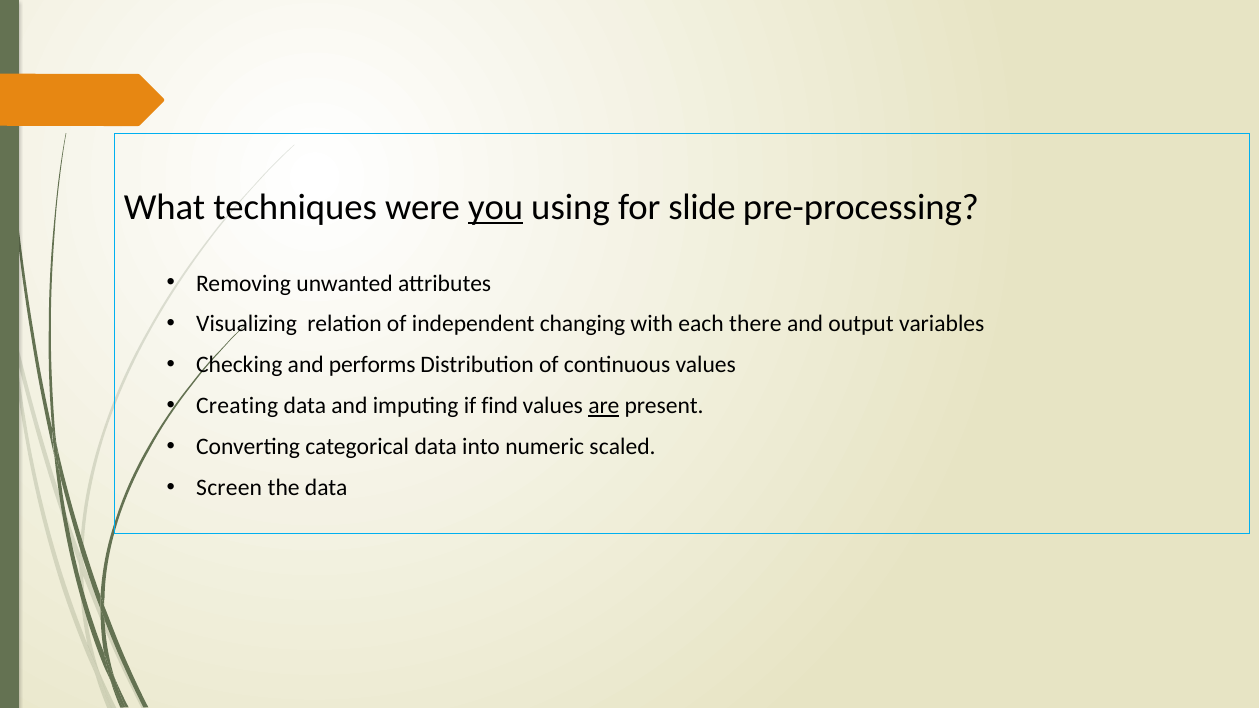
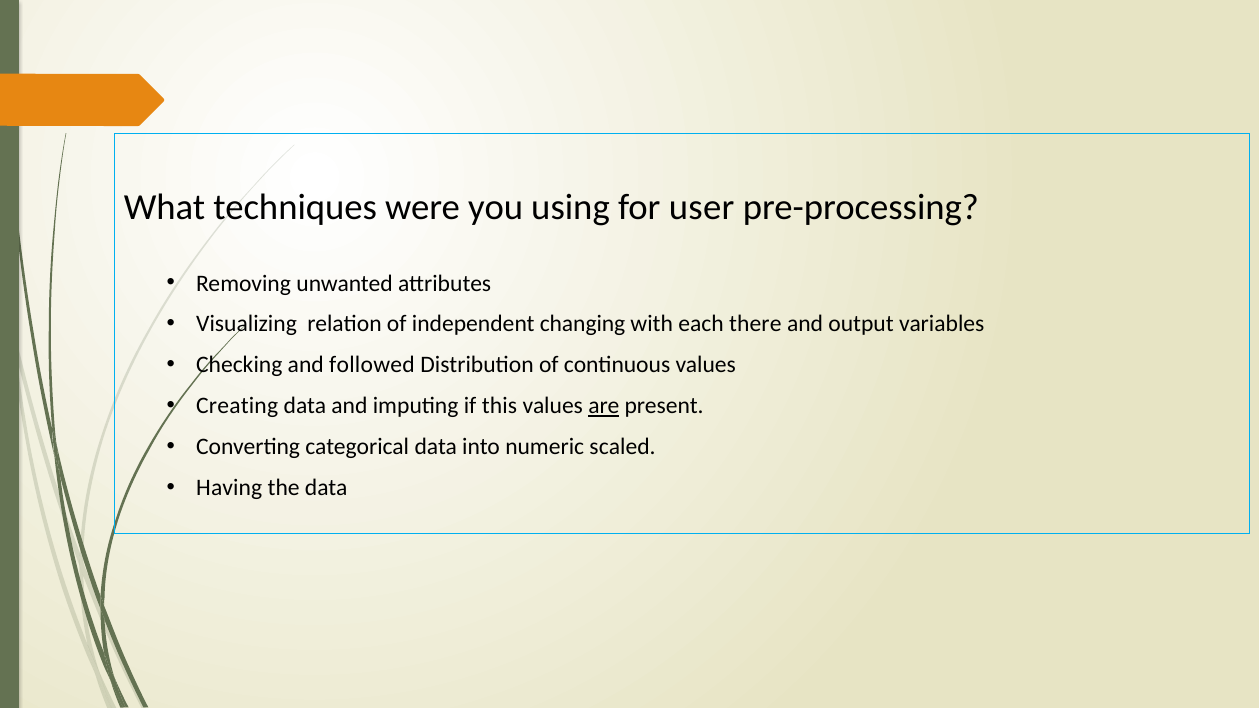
you underline: present -> none
slide: slide -> user
performs: performs -> followed
find: find -> this
Screen: Screen -> Having
